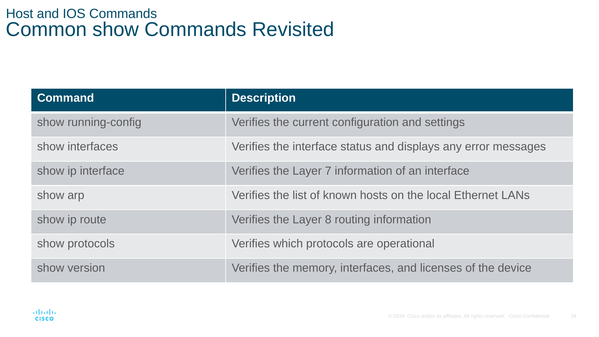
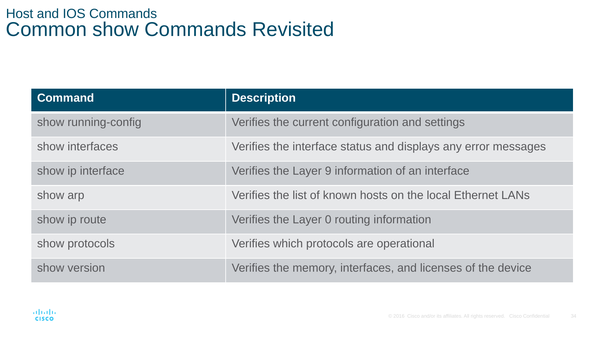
7: 7 -> 9
8: 8 -> 0
